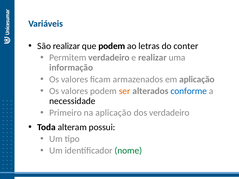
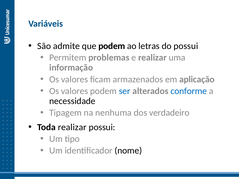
São realizar: realizar -> admite
do conter: conter -> possui
Permitem verdadeiro: verdadeiro -> problemas
ser colour: orange -> blue
Primeiro: Primeiro -> Tipagem
na aplicação: aplicação -> nenhuma
Toda alteram: alteram -> realizar
nome colour: green -> black
